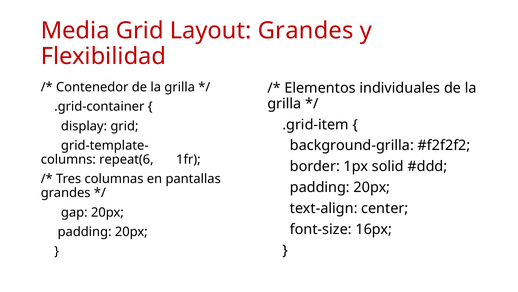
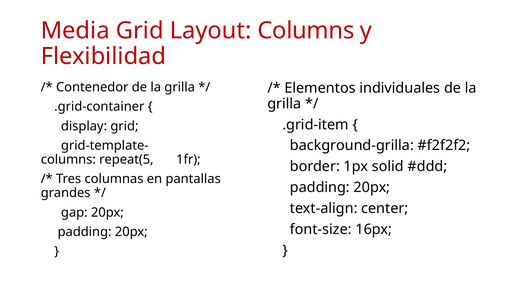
Layout Grandes: Grandes -> Columns
repeat(6: repeat(6 -> repeat(5
